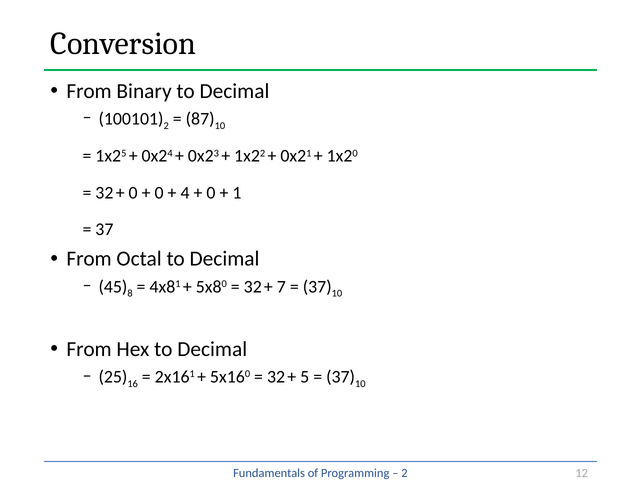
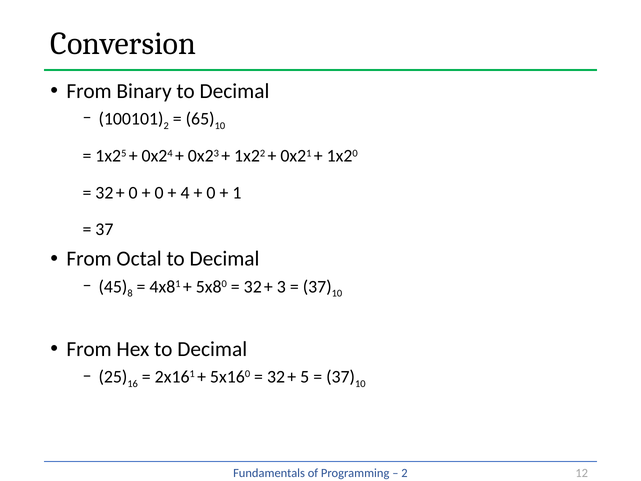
87: 87 -> 65
7: 7 -> 3
